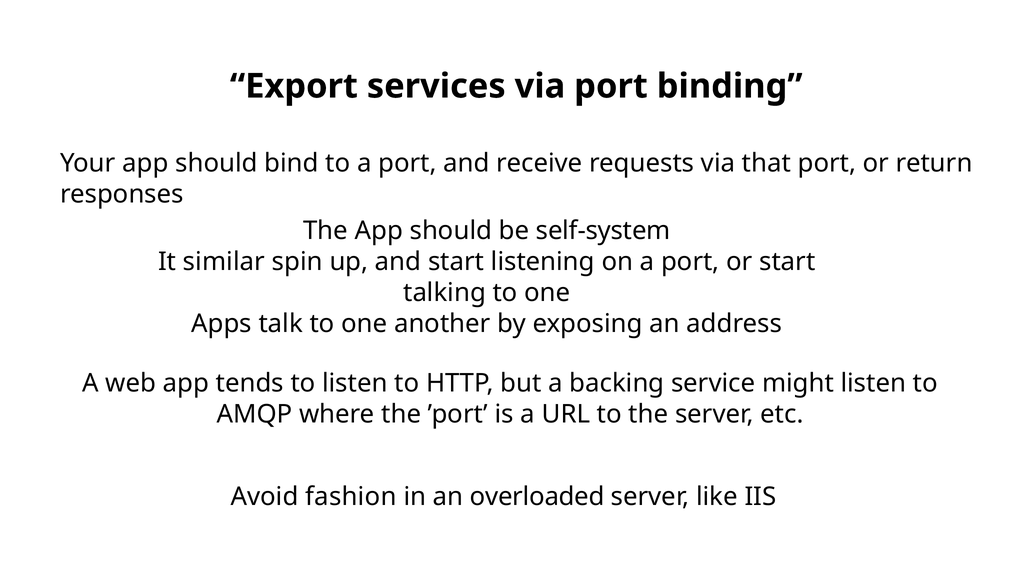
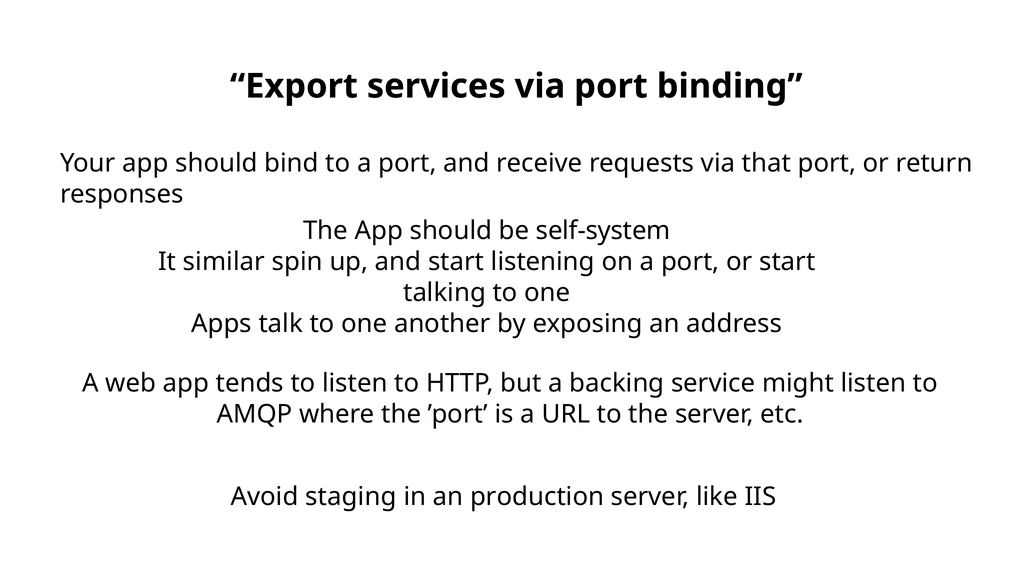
fashion: fashion -> staging
overloaded: overloaded -> production
